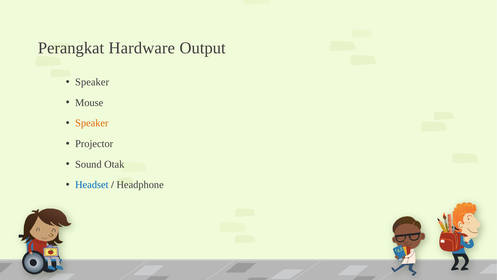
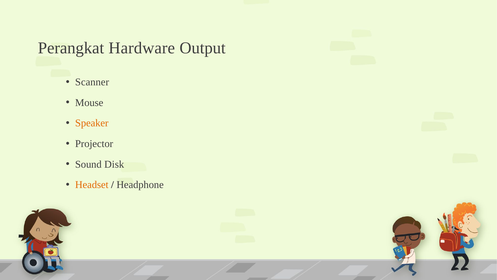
Speaker at (92, 82): Speaker -> Scanner
Otak: Otak -> Disk
Headset colour: blue -> orange
